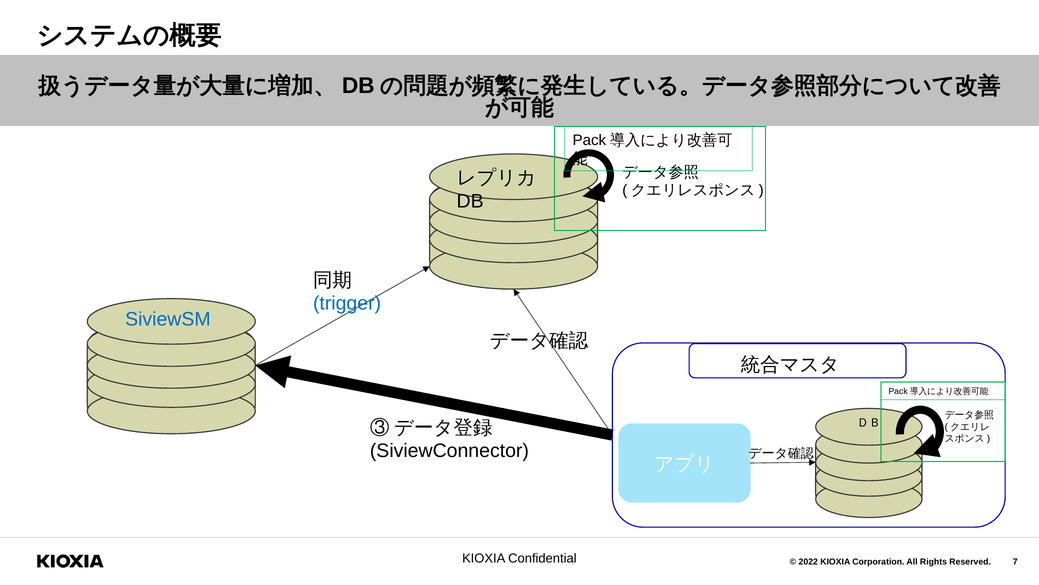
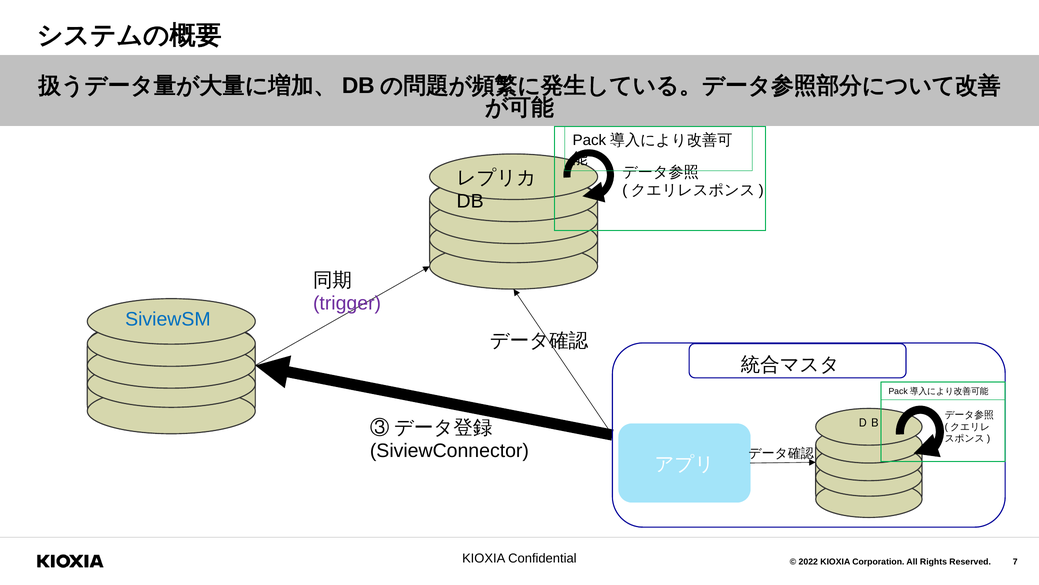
trigger colour: blue -> purple
